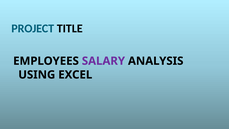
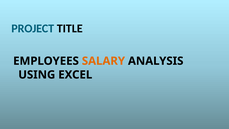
SALARY colour: purple -> orange
